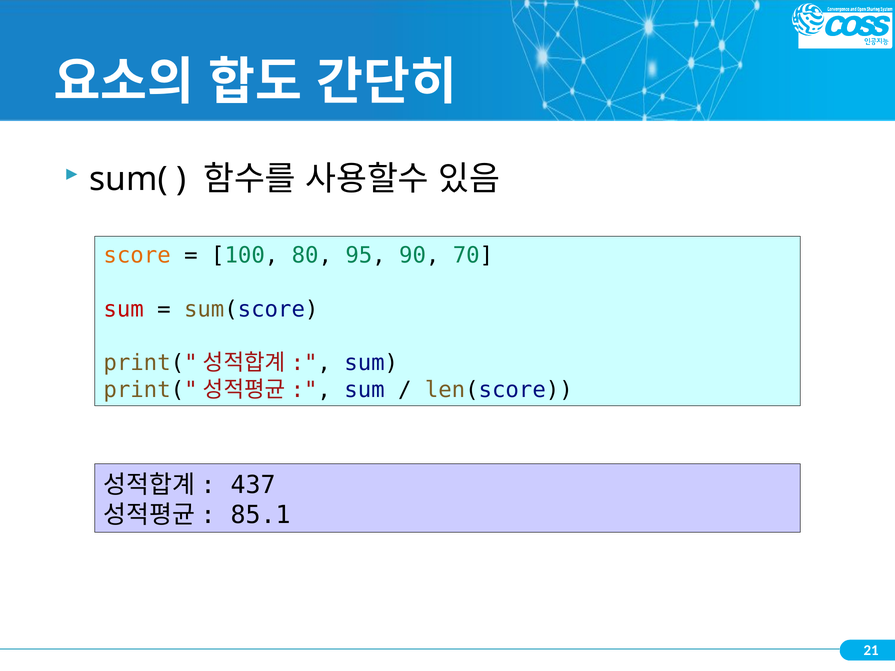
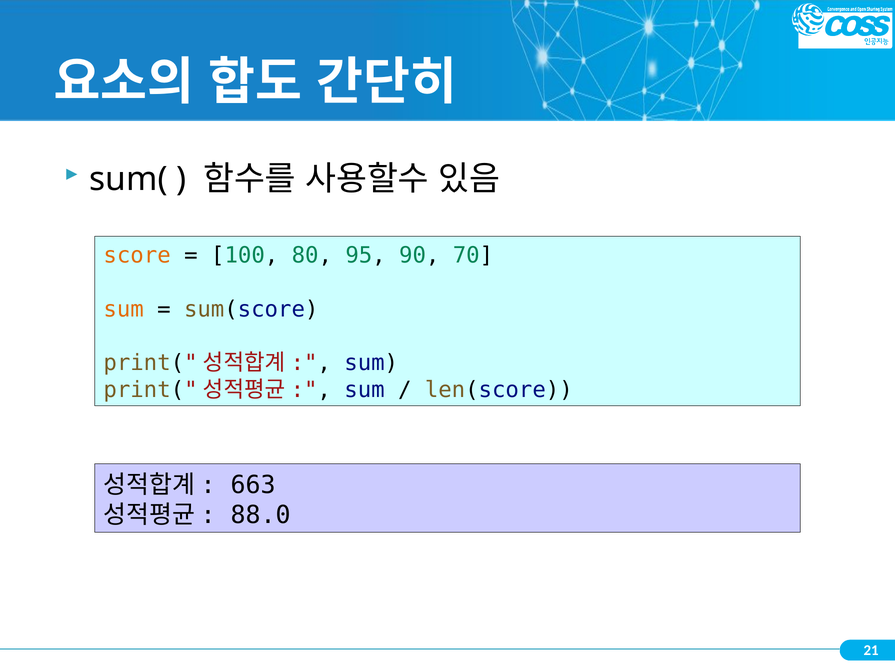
sum at (124, 309) colour: red -> orange
437: 437 -> 663
85.1: 85.1 -> 88.0
